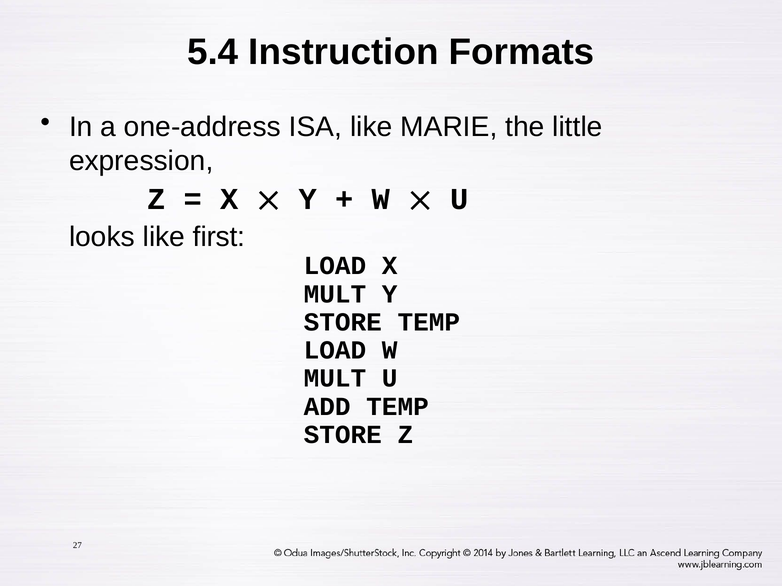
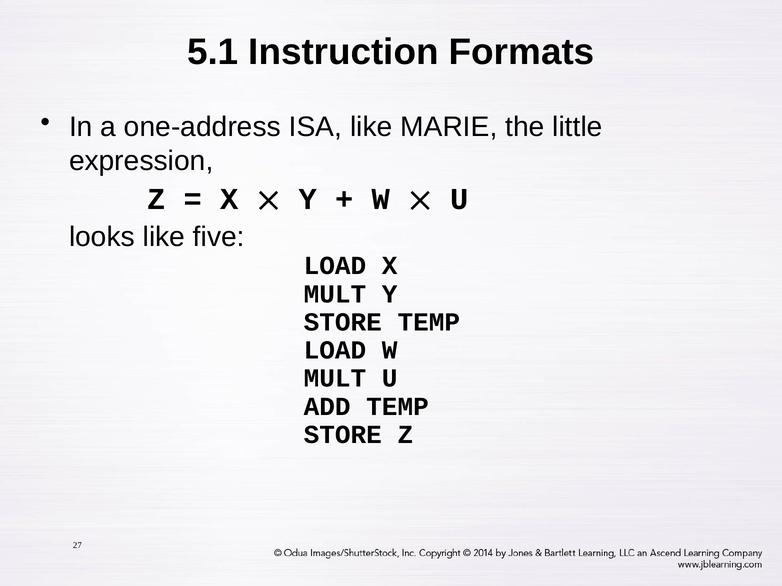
5.4: 5.4 -> 5.1
first: first -> five
